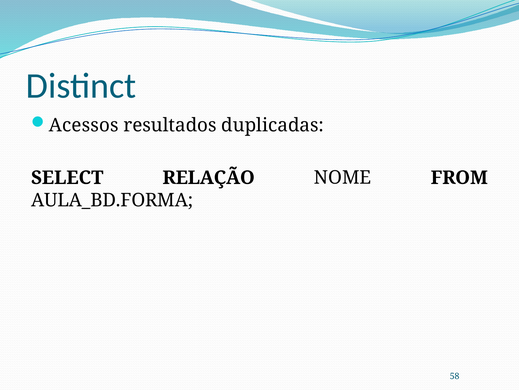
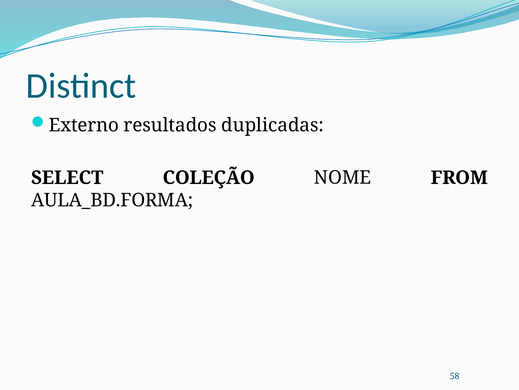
Acessos: Acessos -> Externo
RELAÇÃO: RELAÇÃO -> COLEÇÃO
